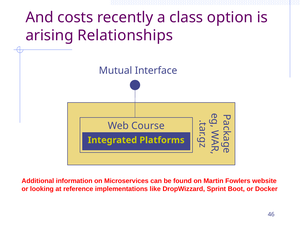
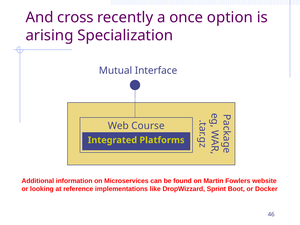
costs: costs -> cross
class: class -> once
Relationships: Relationships -> Specialization
